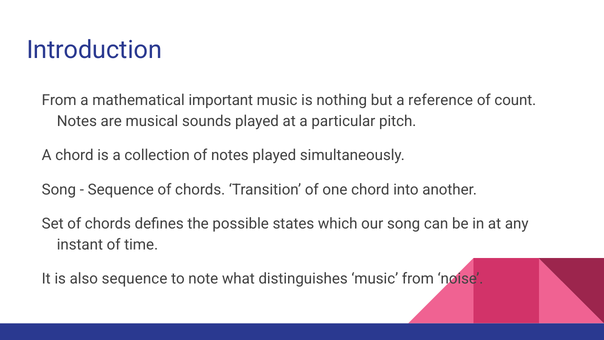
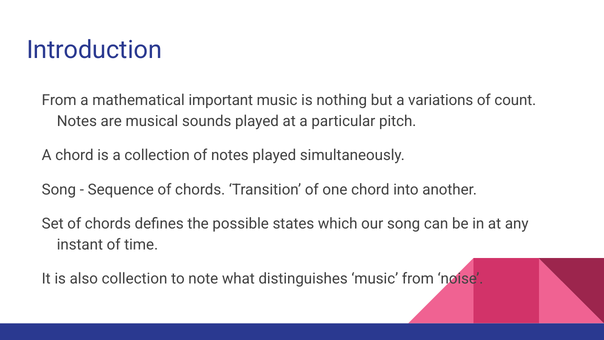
reference: reference -> variations
also sequence: sequence -> collection
